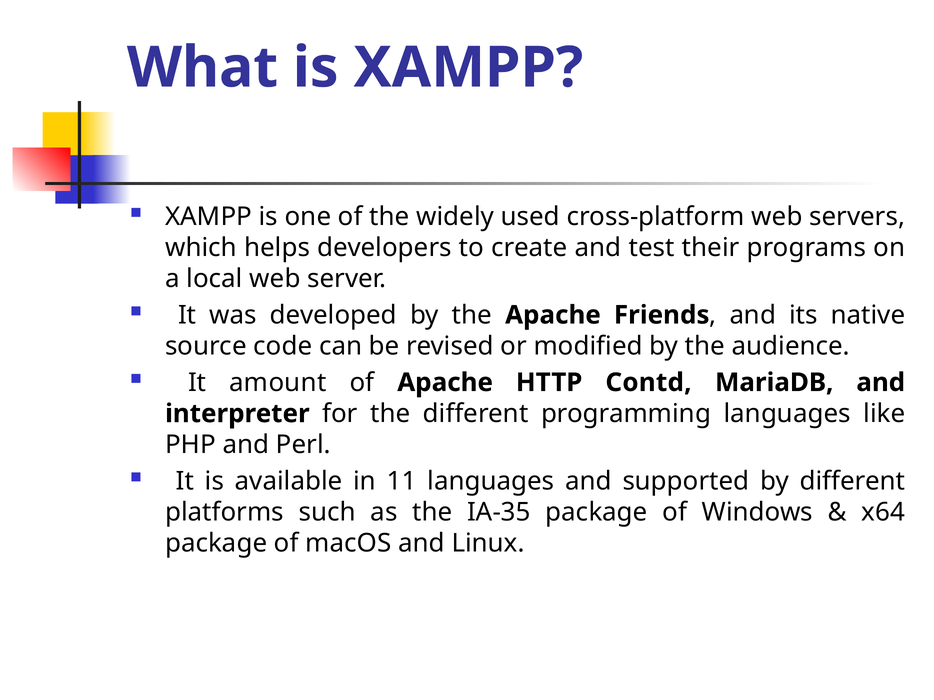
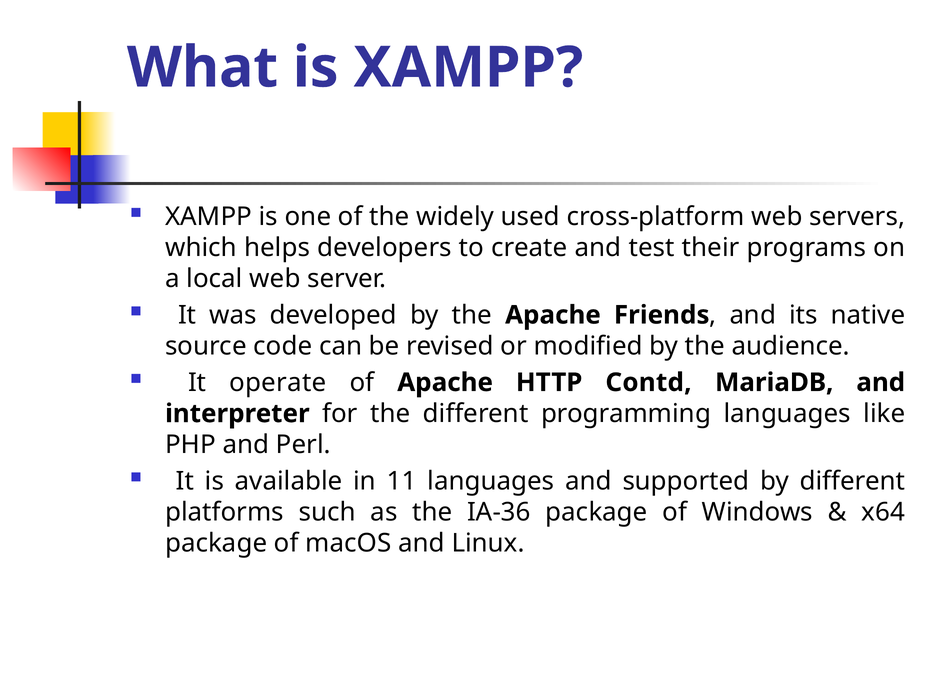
amount: amount -> operate
IA-35: IA-35 -> IA-36
